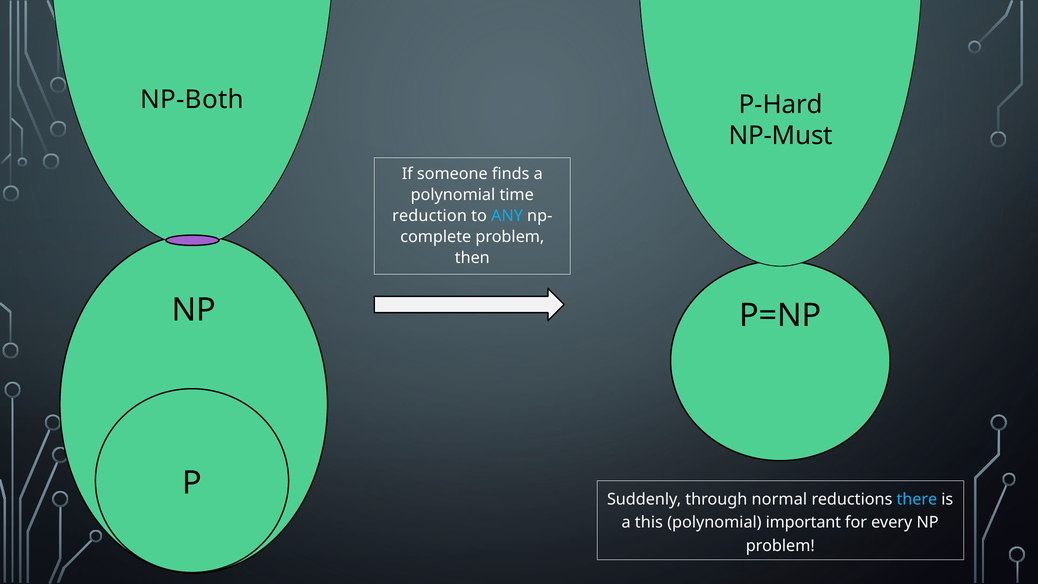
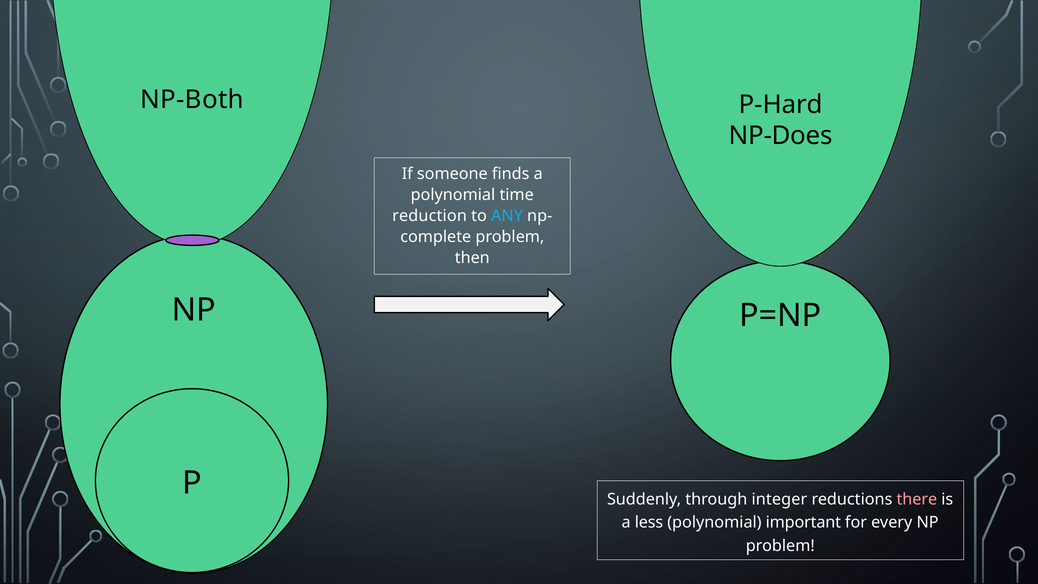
NP-Must: NP-Must -> NP-Does
normal: normal -> integer
there colour: light blue -> pink
this: this -> less
